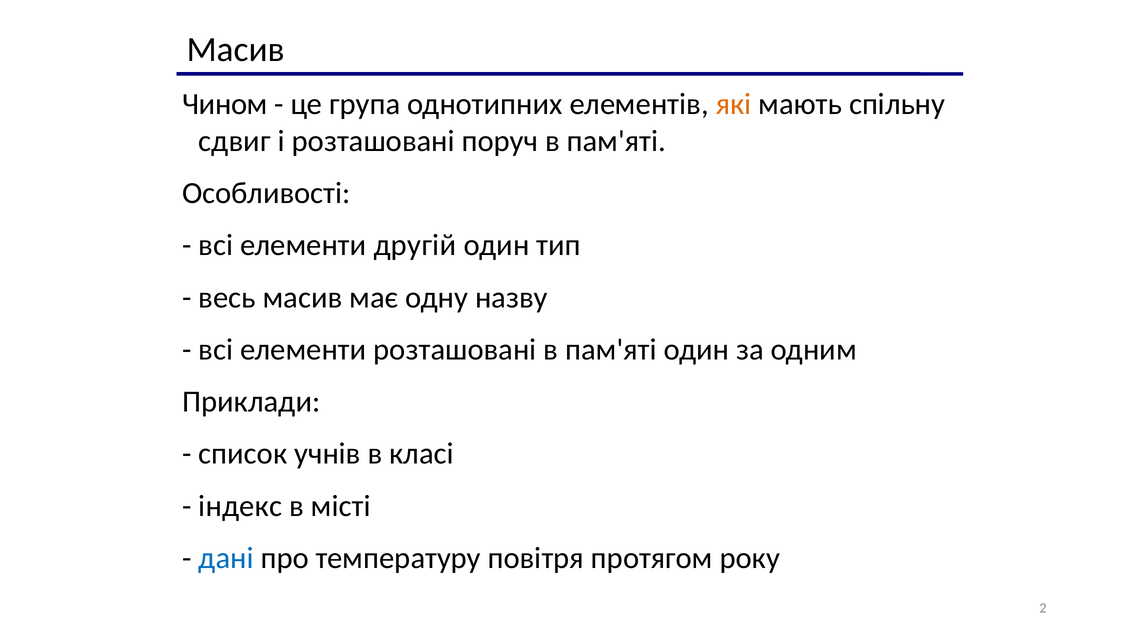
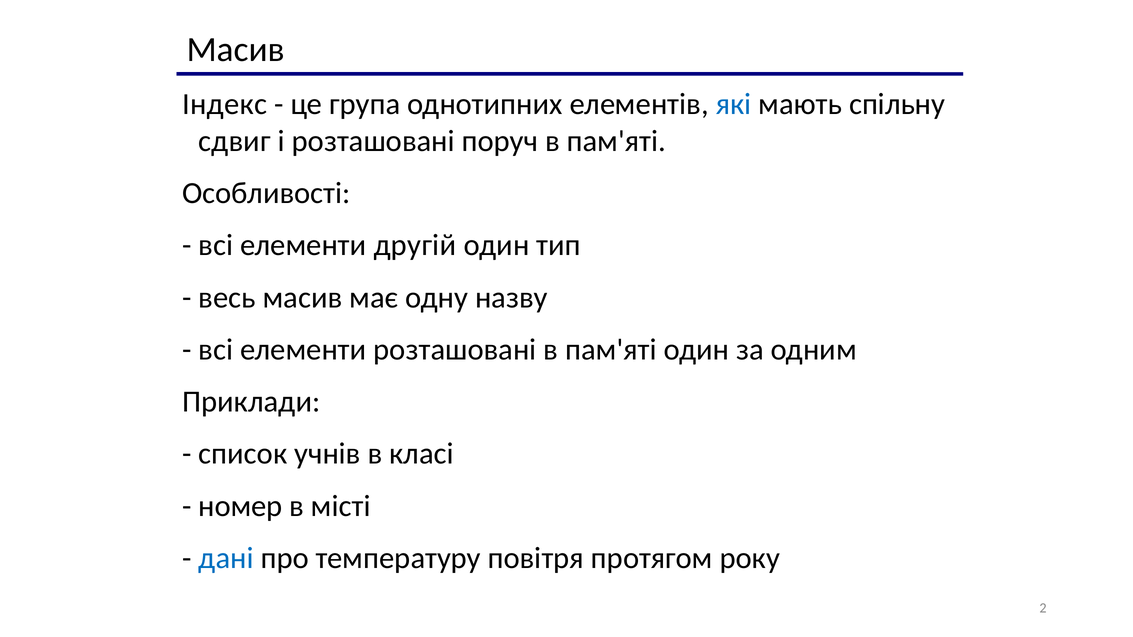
Чином: Чином -> Індекс
які colour: orange -> blue
індекс: індекс -> номер
